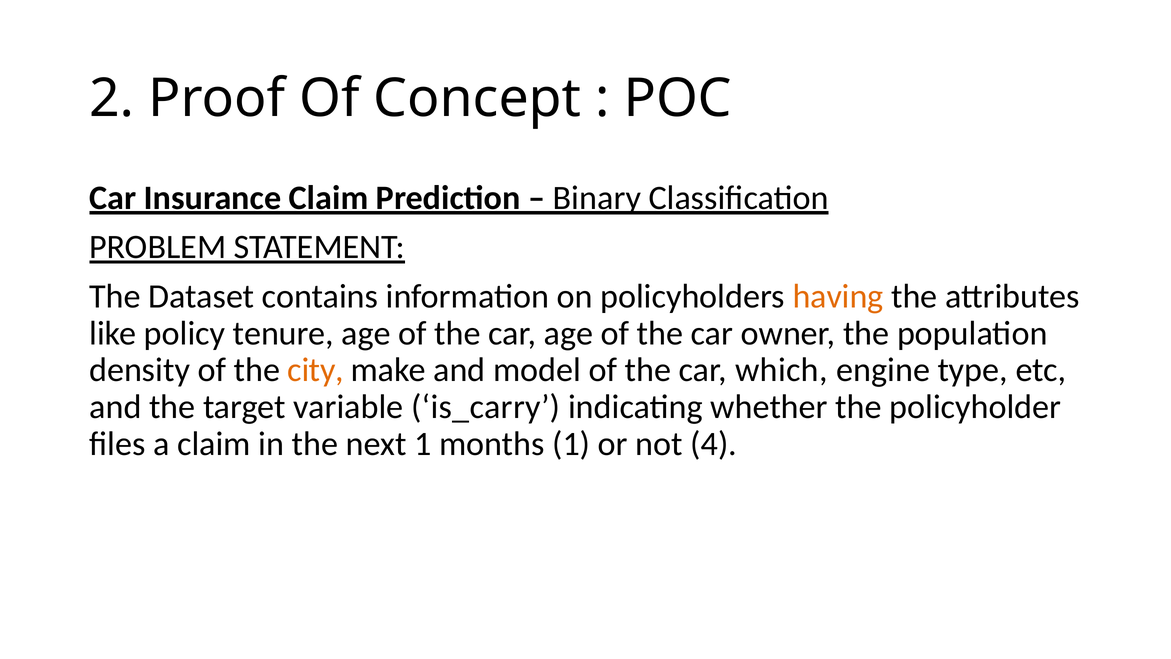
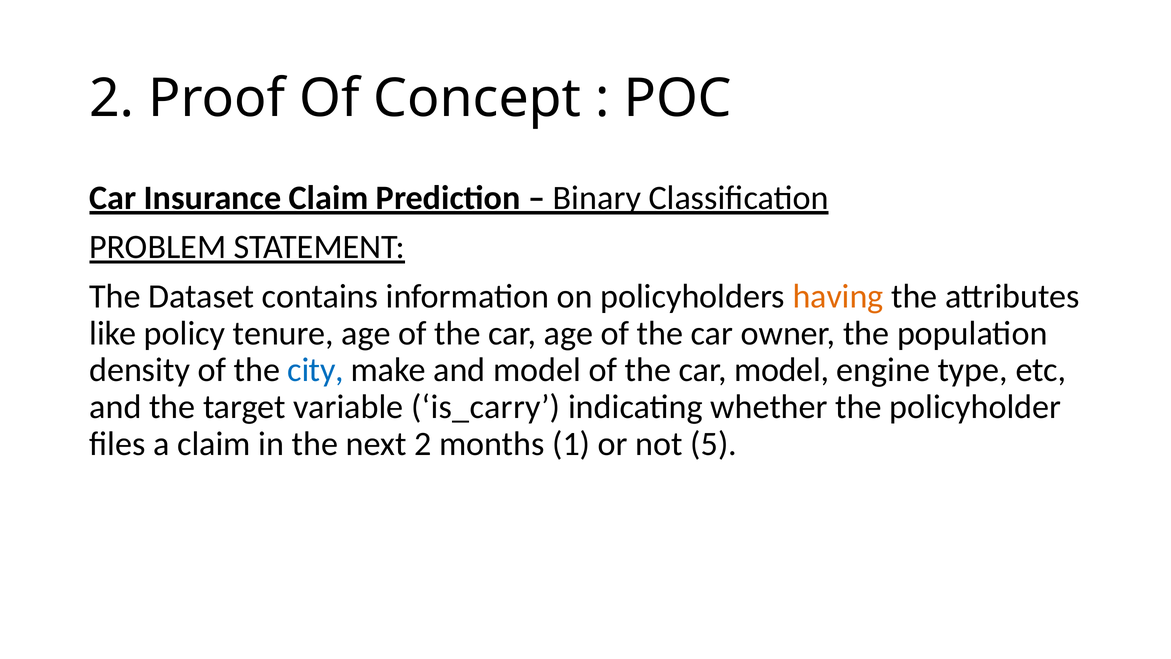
city colour: orange -> blue
car which: which -> model
next 1: 1 -> 2
4: 4 -> 5
